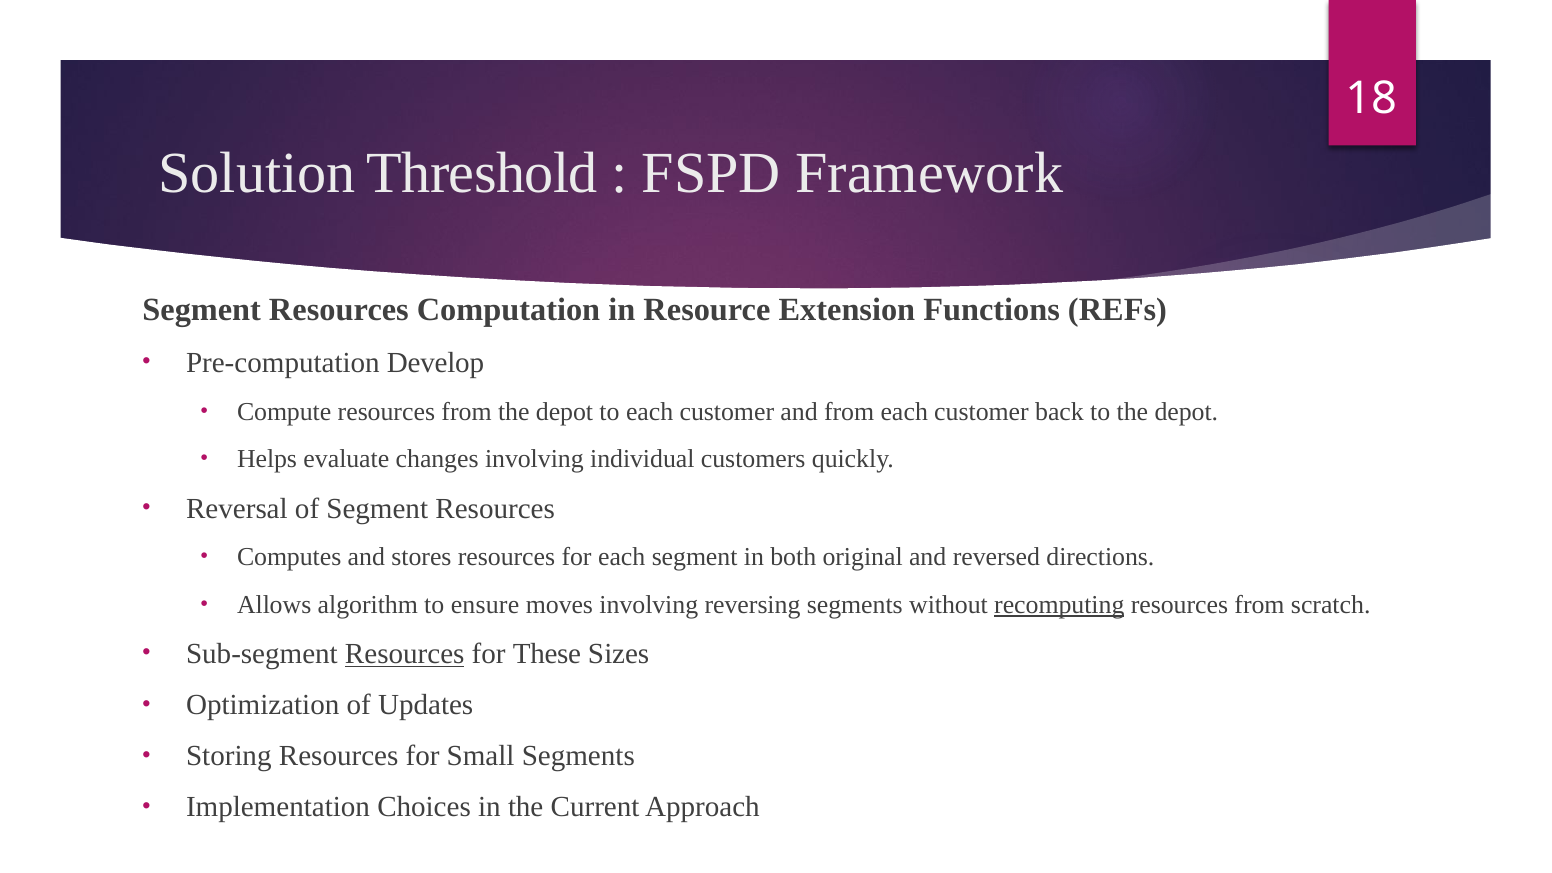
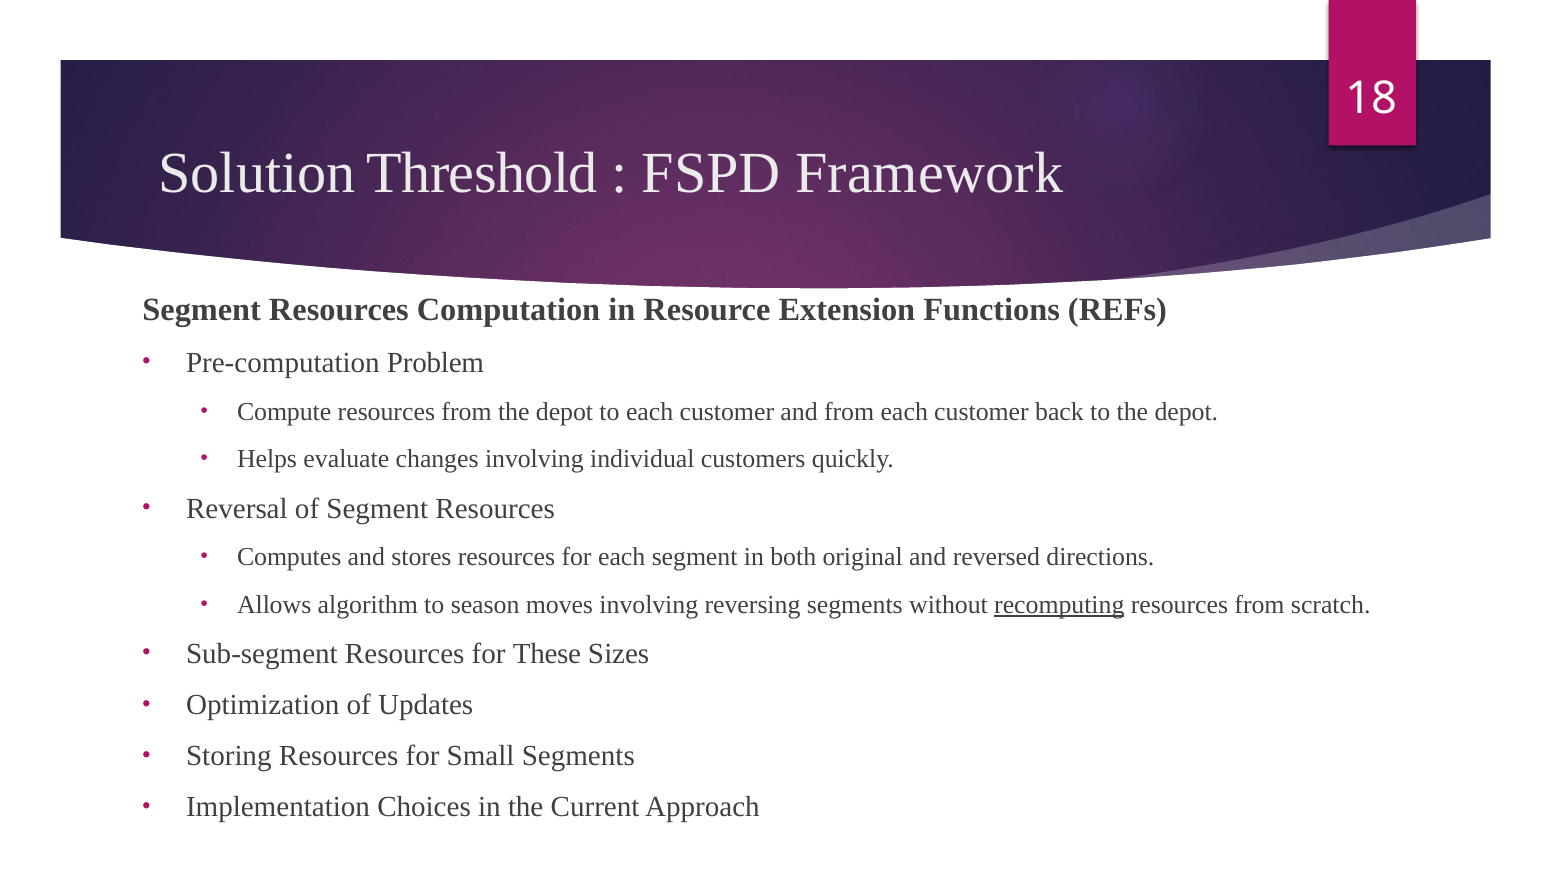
Develop: Develop -> Problem
ensure: ensure -> season
Resources at (405, 654) underline: present -> none
